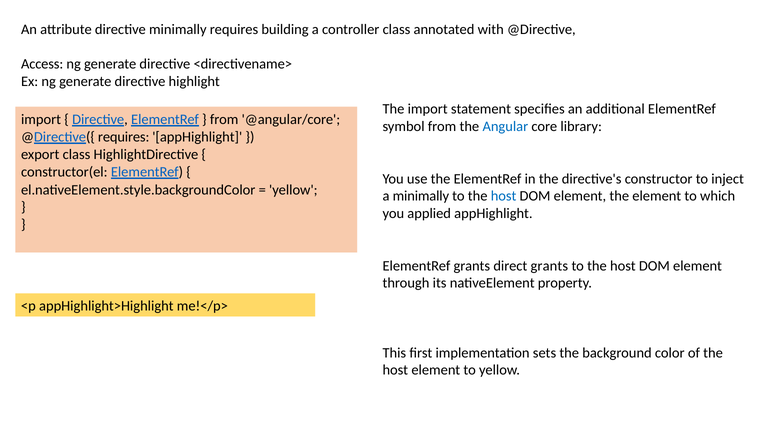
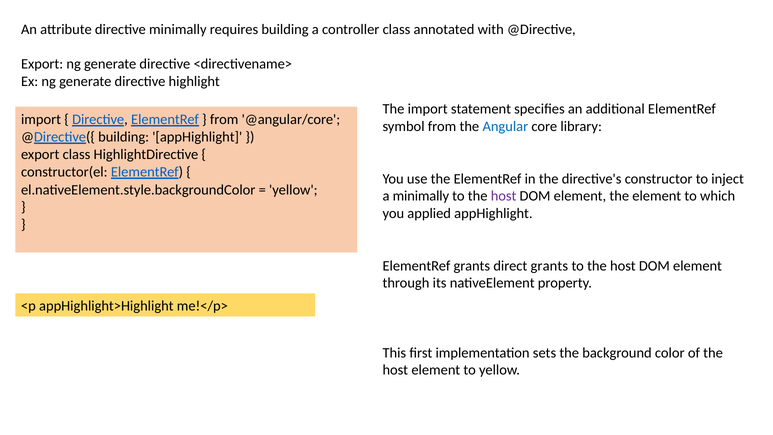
Access at (42, 64): Access -> Export
@Directive({ requires: requires -> building
host at (504, 196) colour: blue -> purple
